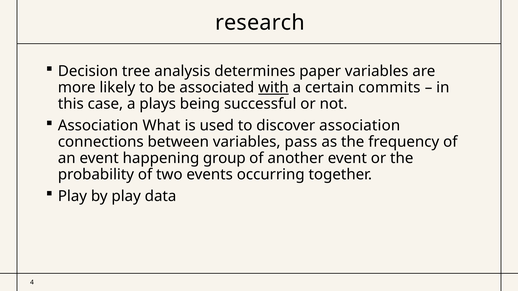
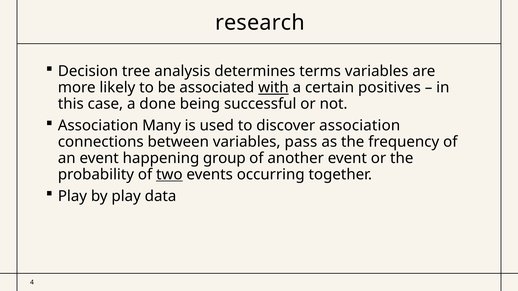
paper: paper -> terms
commits: commits -> positives
plays: plays -> done
What: What -> Many
two underline: none -> present
